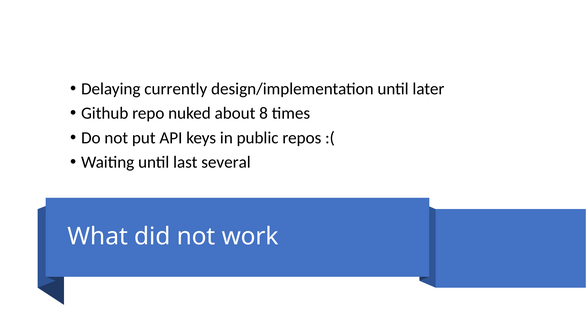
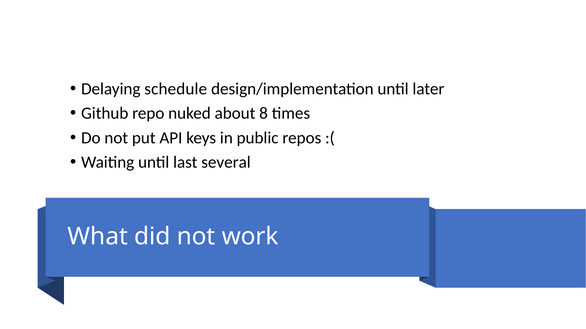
currently: currently -> schedule
